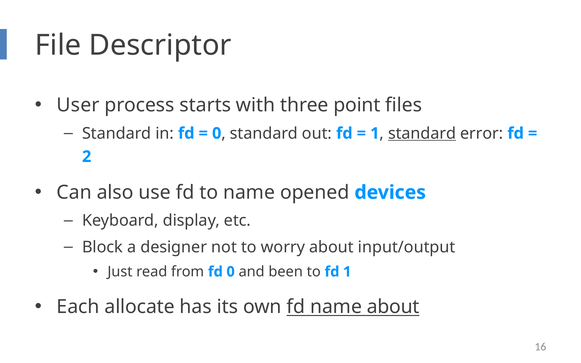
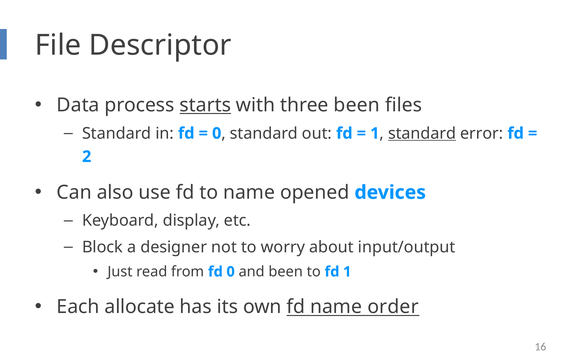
User: User -> Data
starts underline: none -> present
three point: point -> been
name about: about -> order
